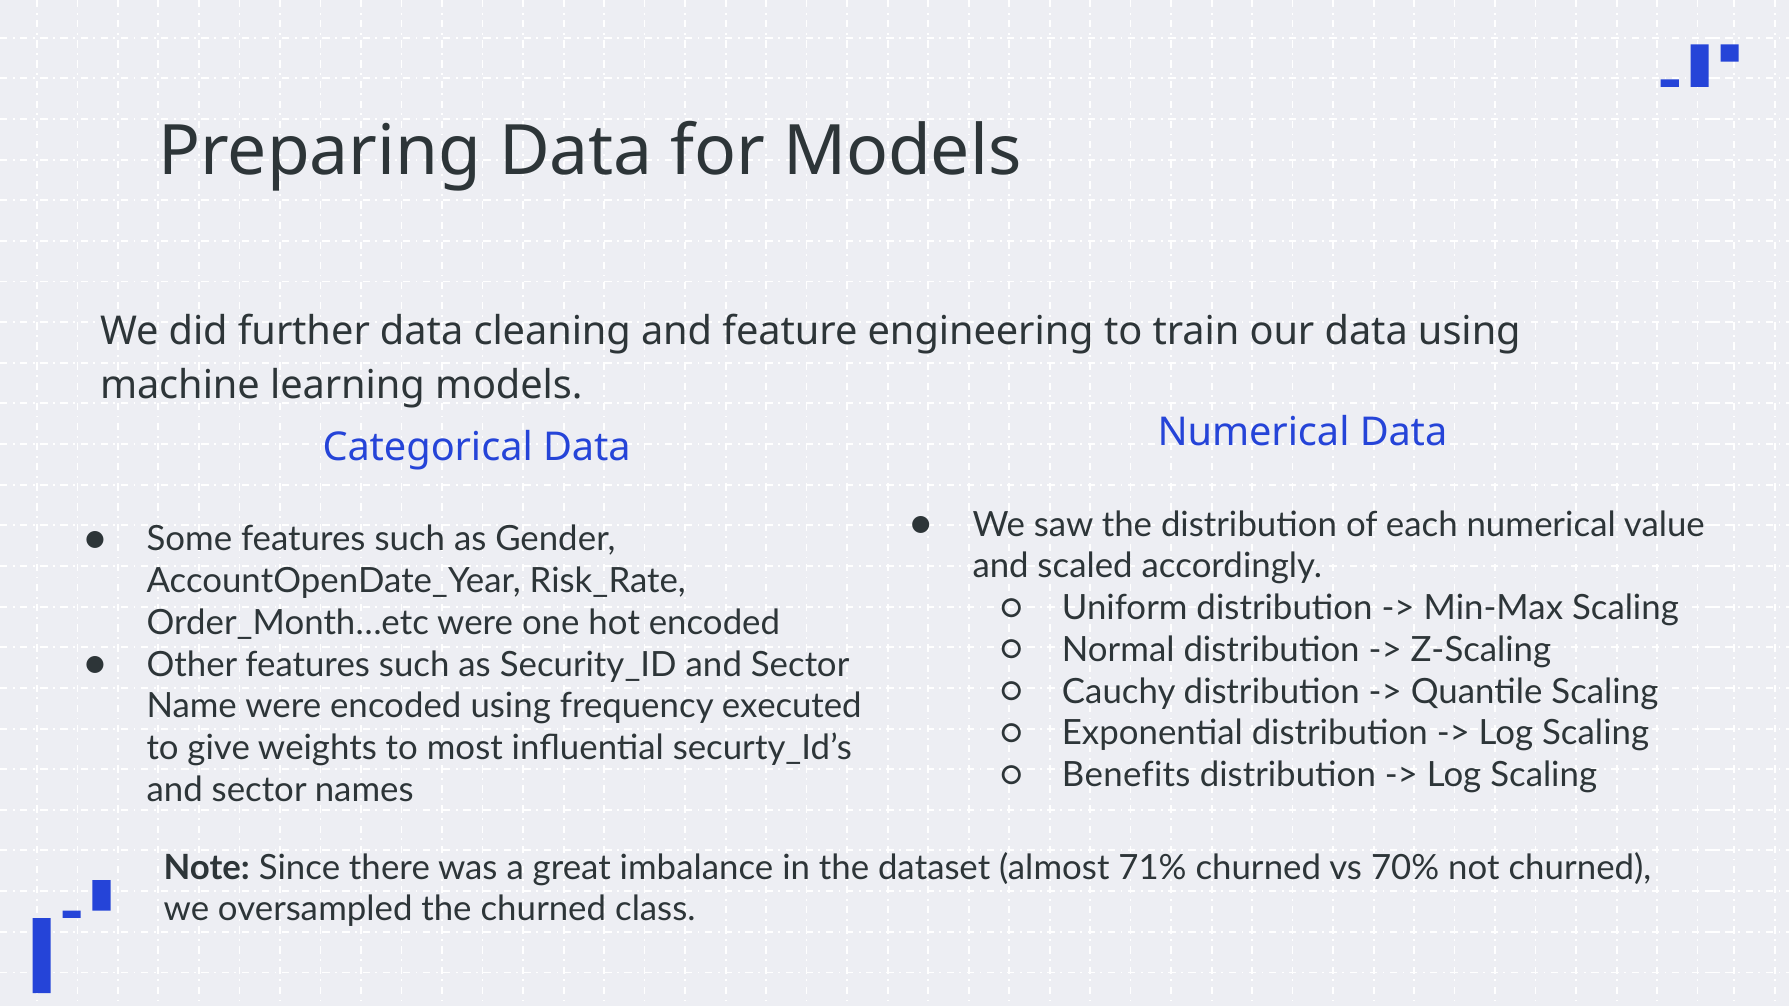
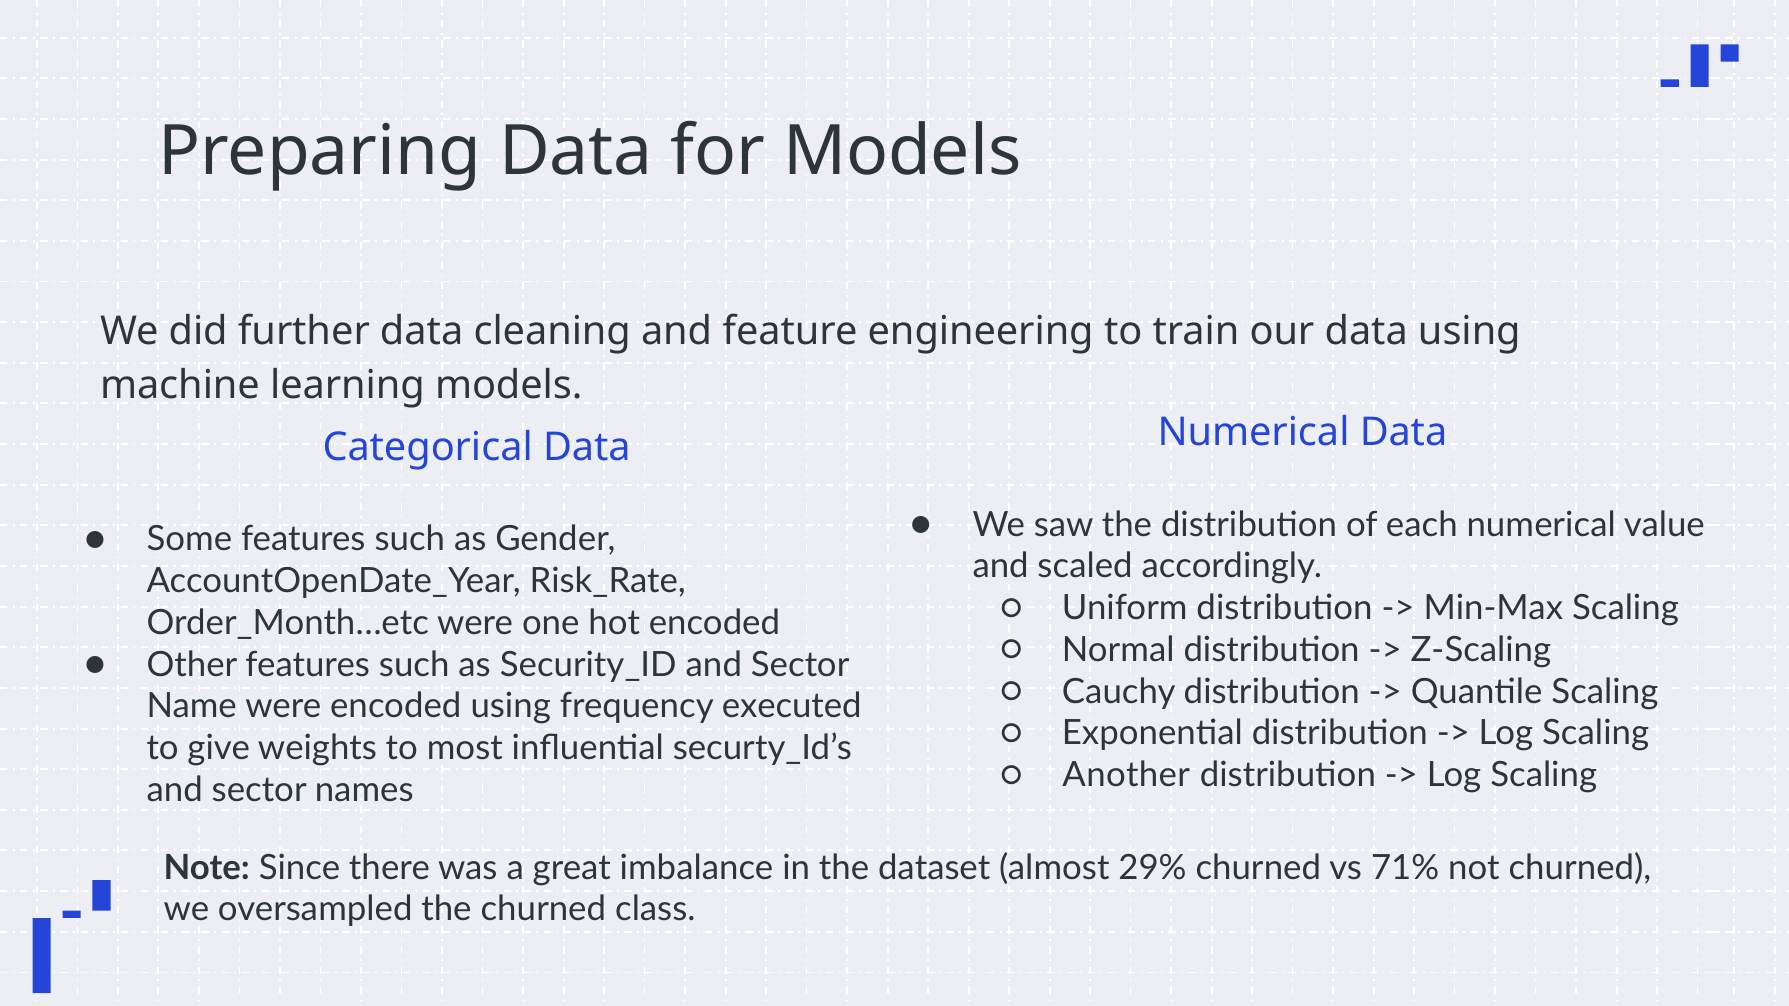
Benefits: Benefits -> Another
71%: 71% -> 29%
70%: 70% -> 71%
